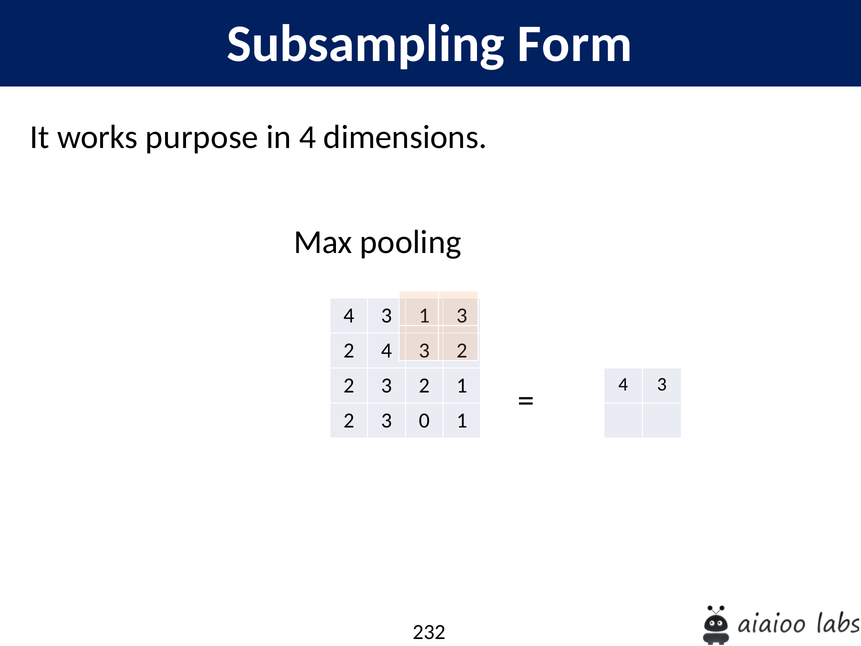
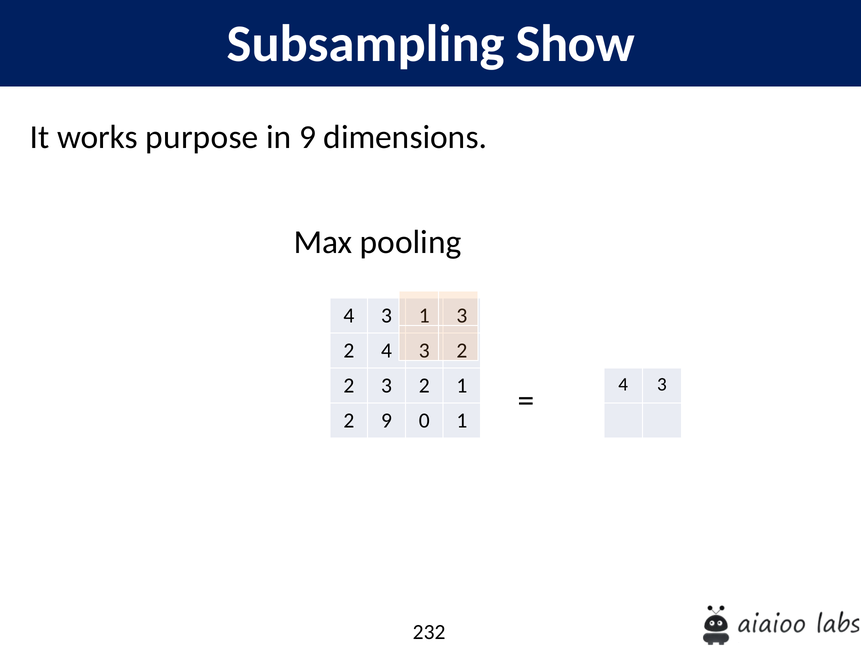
Form: Form -> Show
in 4: 4 -> 9
3 at (387, 420): 3 -> 9
